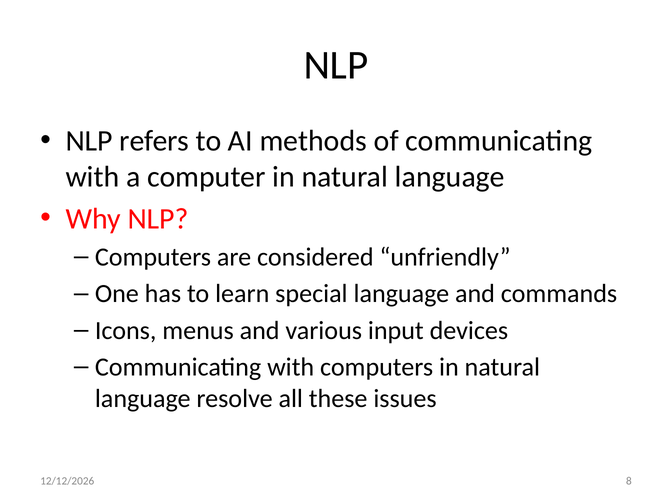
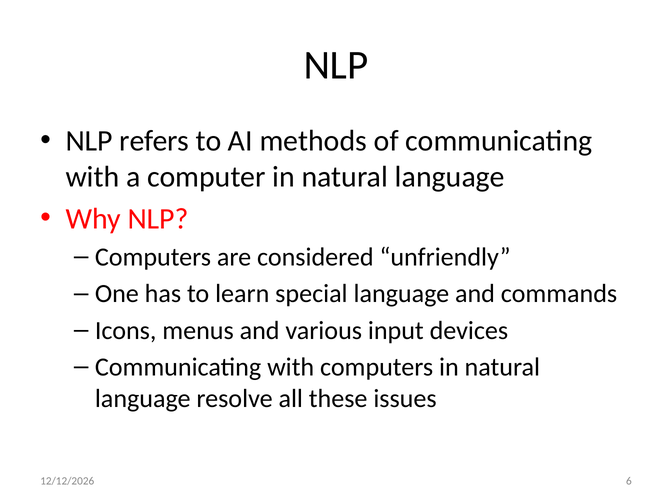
8: 8 -> 6
